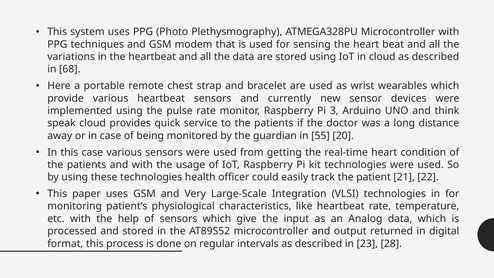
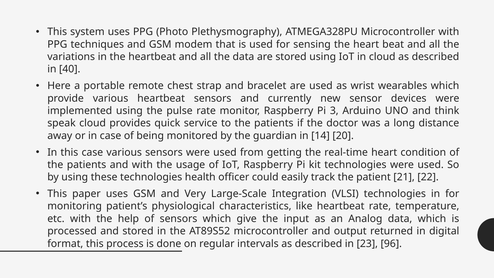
68: 68 -> 40
55: 55 -> 14
28: 28 -> 96
